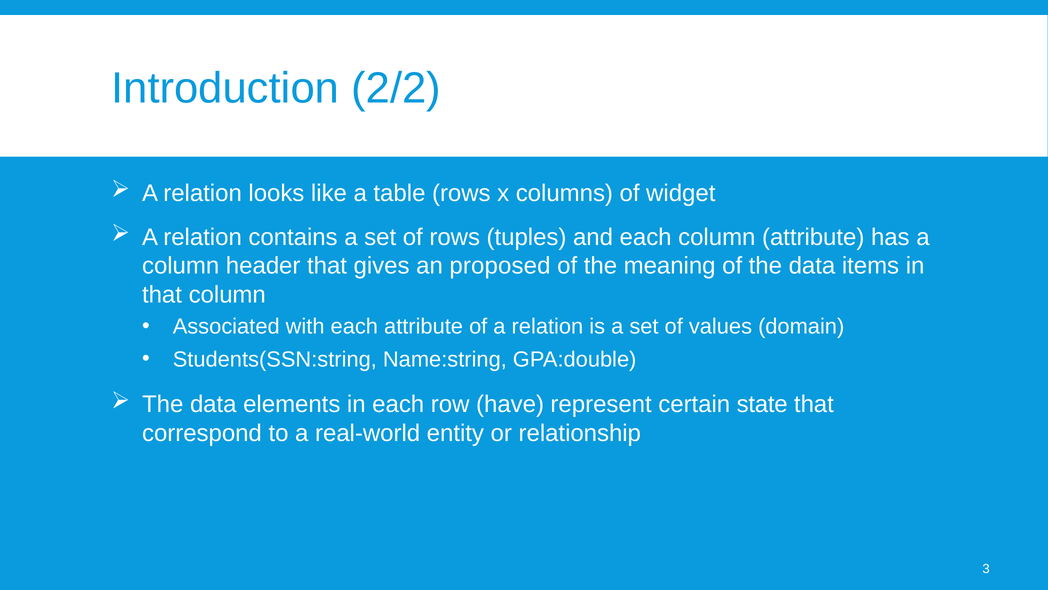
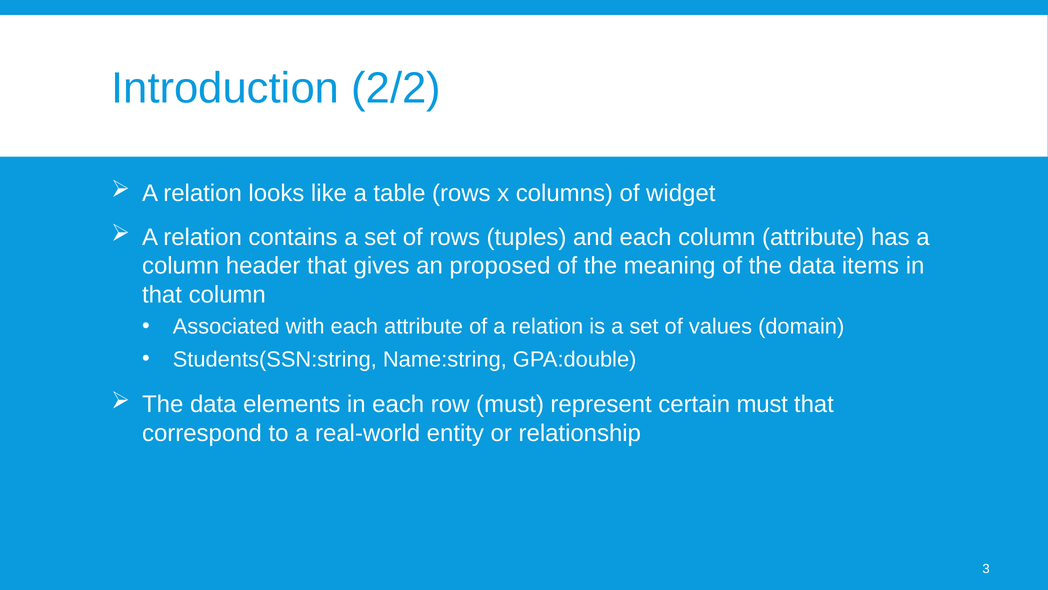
row have: have -> must
certain state: state -> must
